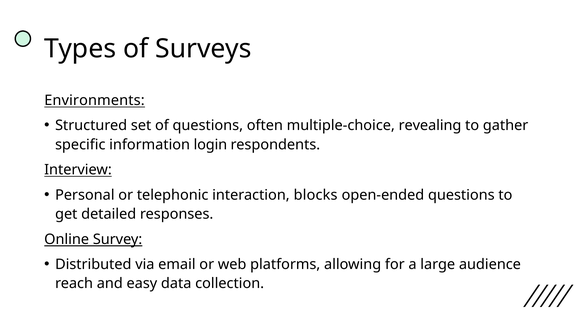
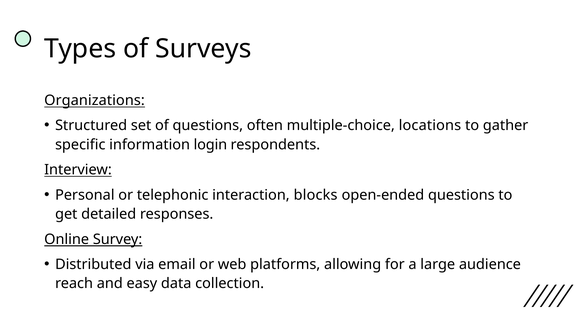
Environments: Environments -> Organizations
revealing: revealing -> locations
